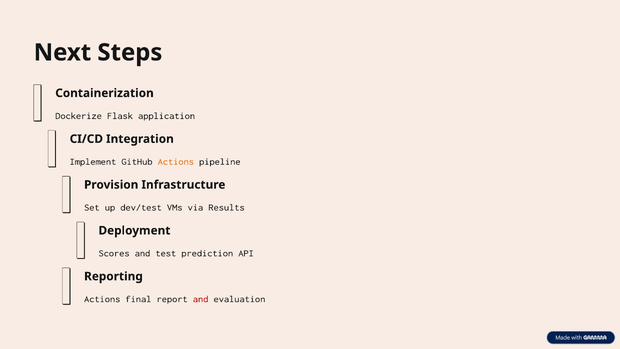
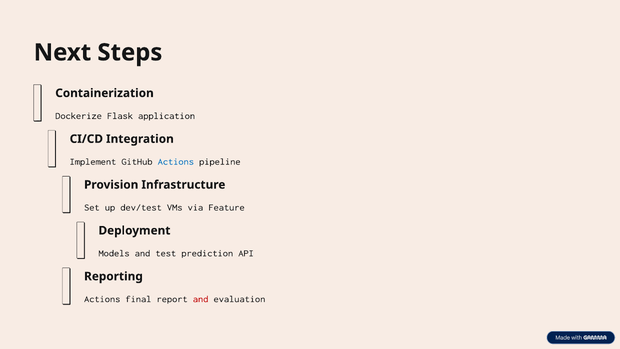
Actions at (176, 161) colour: orange -> blue
Results: Results -> Feature
Scores: Scores -> Models
